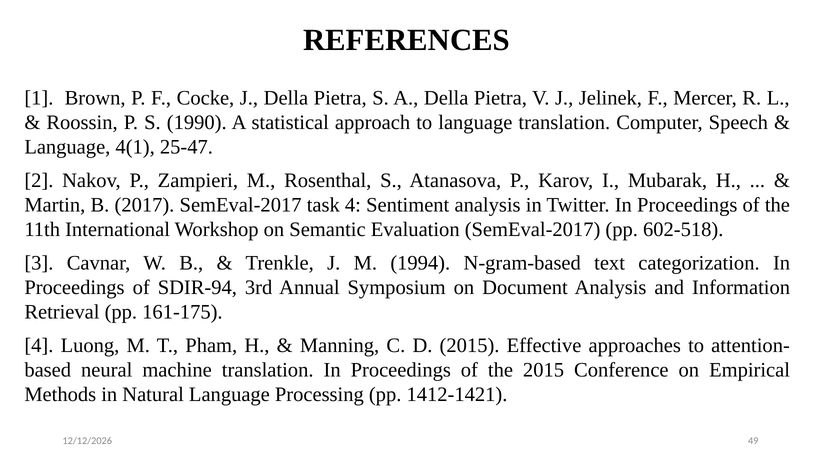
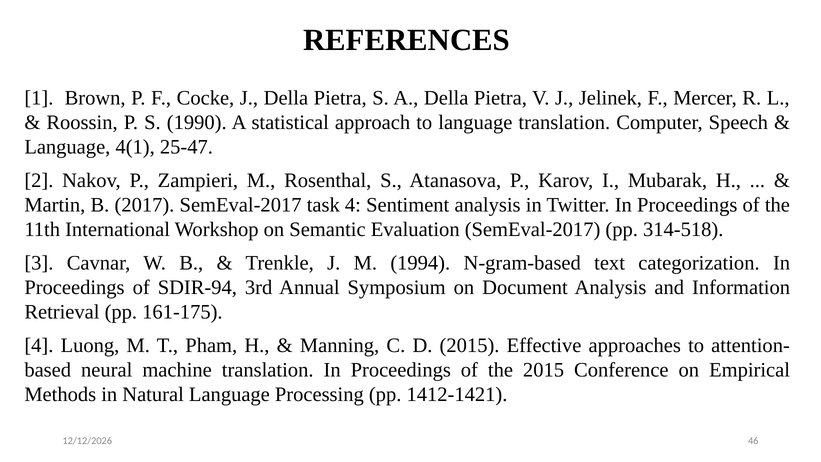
602-518: 602-518 -> 314-518
49: 49 -> 46
